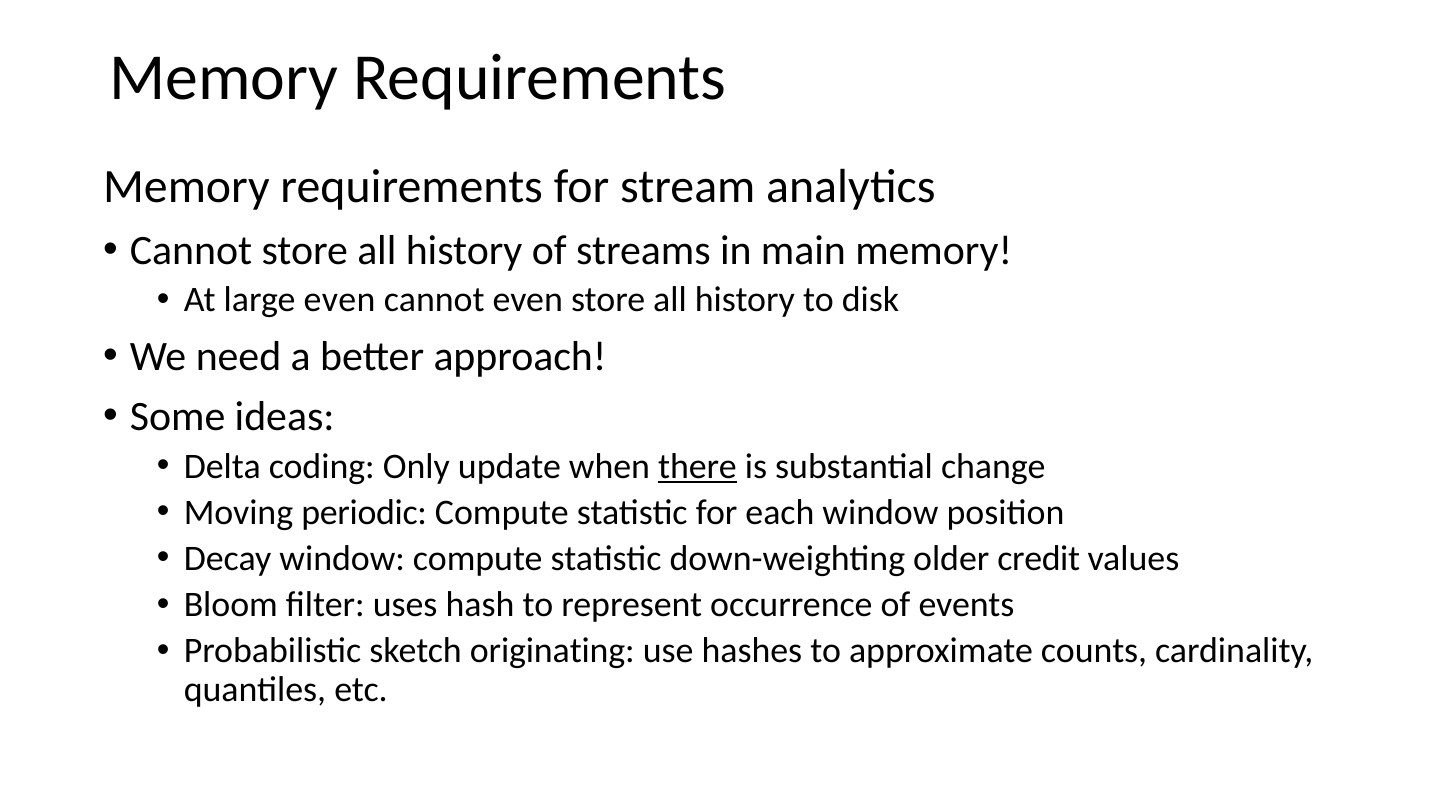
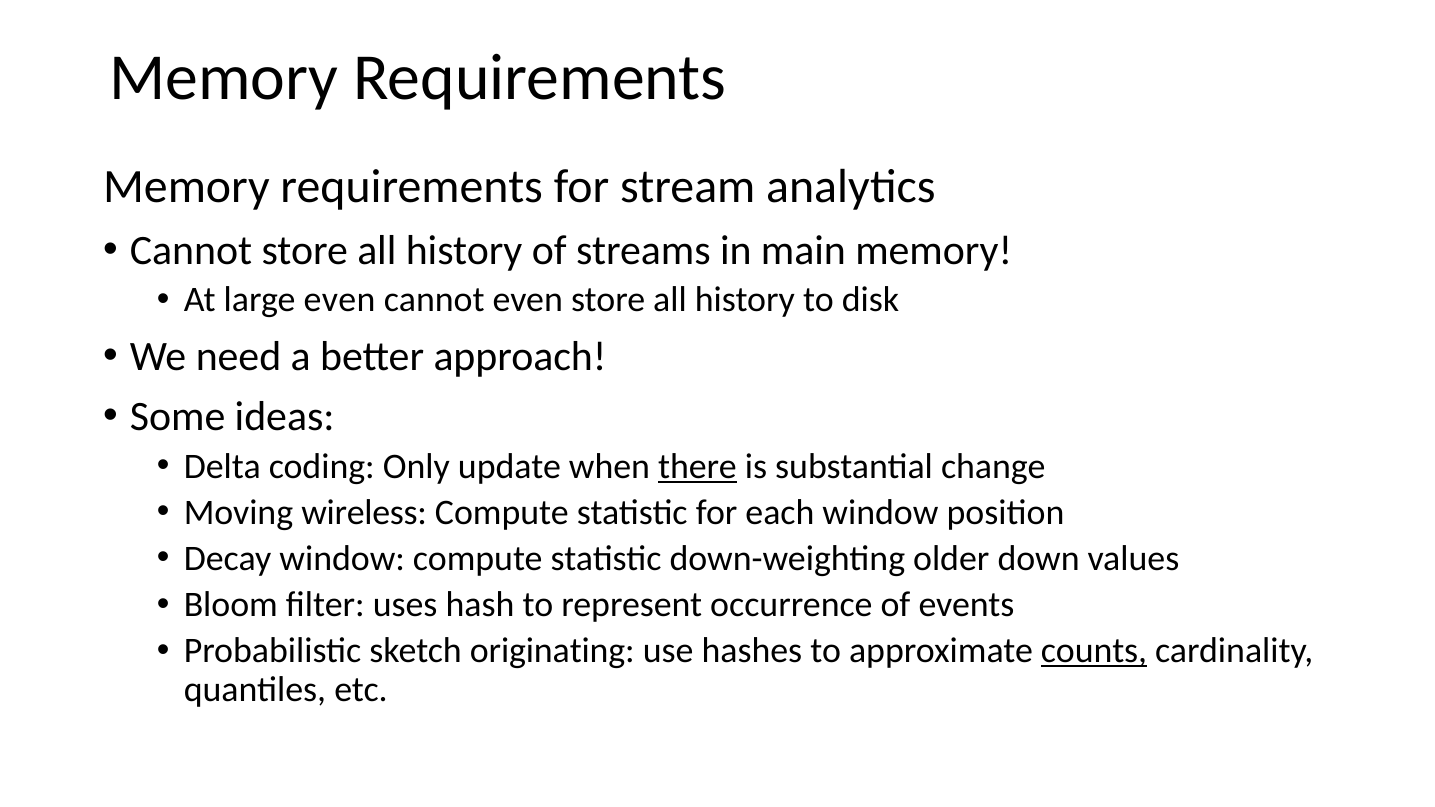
periodic: periodic -> wireless
credit: credit -> down
counts underline: none -> present
